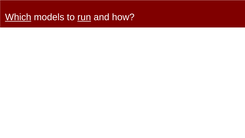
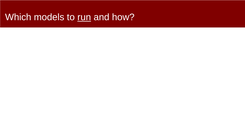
Which underline: present -> none
